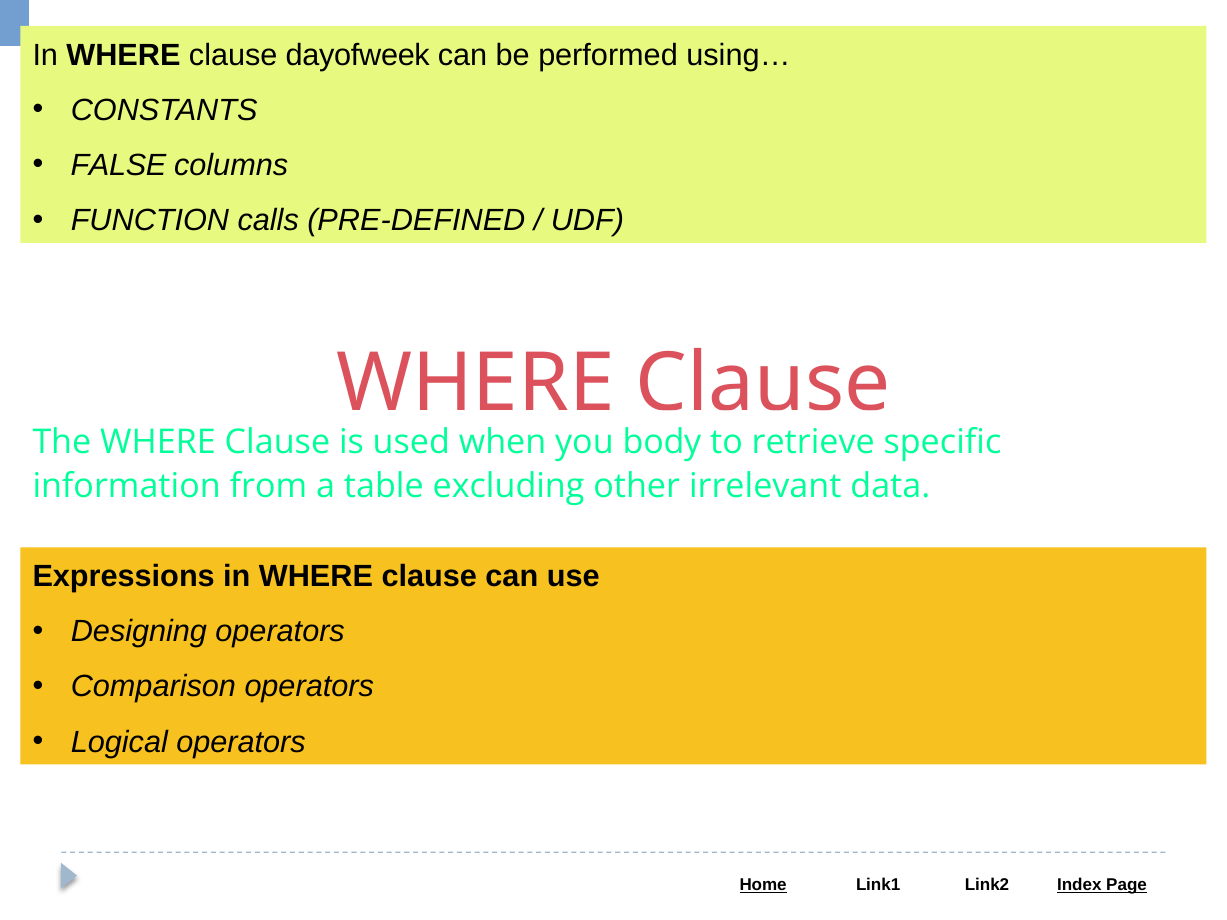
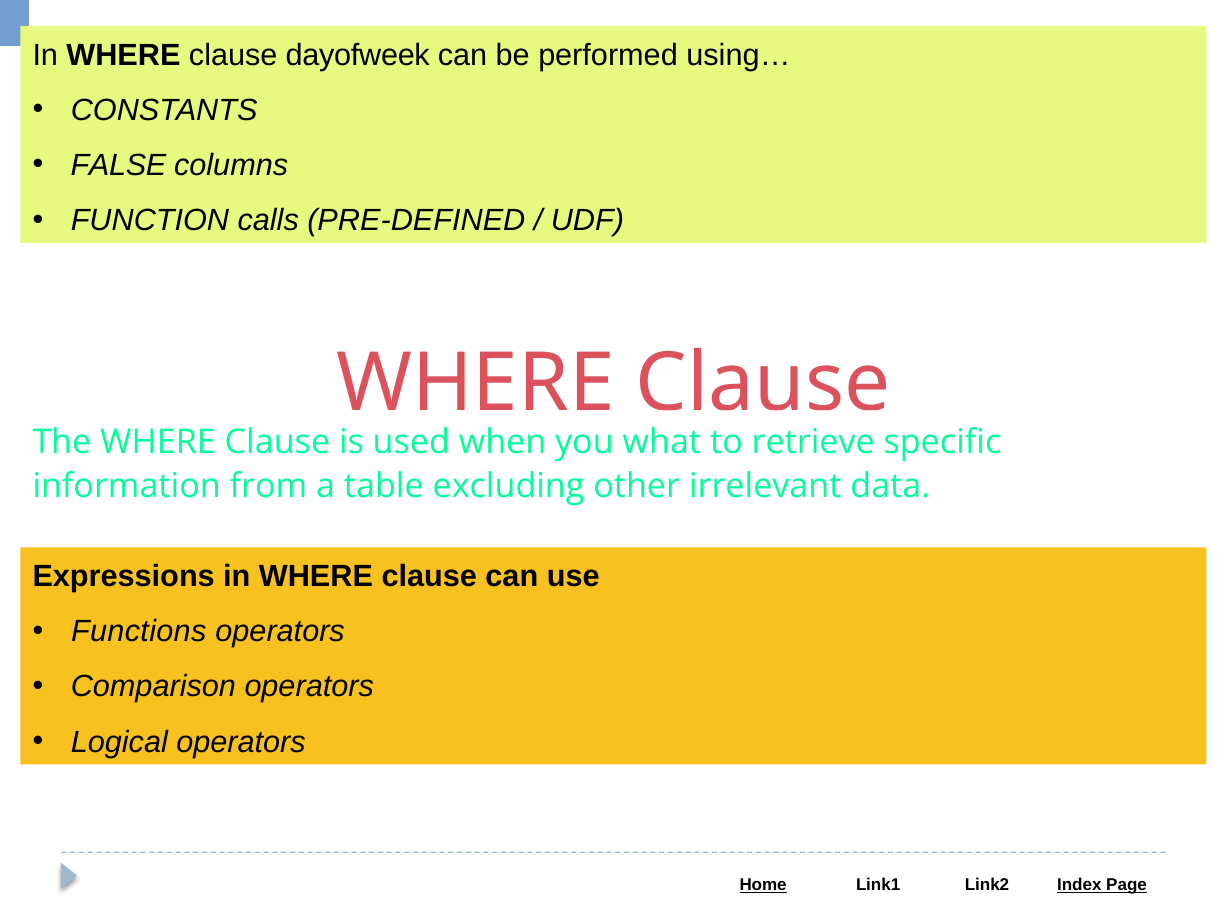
body: body -> what
Designing: Designing -> Functions
